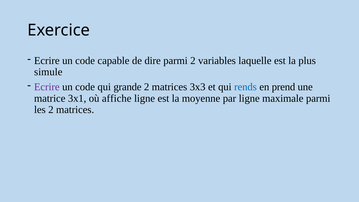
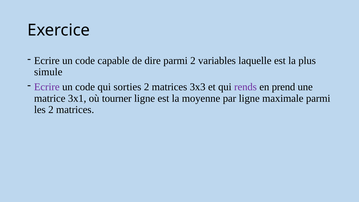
grande: grande -> sorties
rends colour: blue -> purple
affiche: affiche -> tourner
